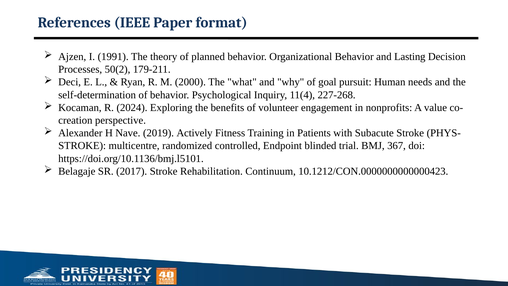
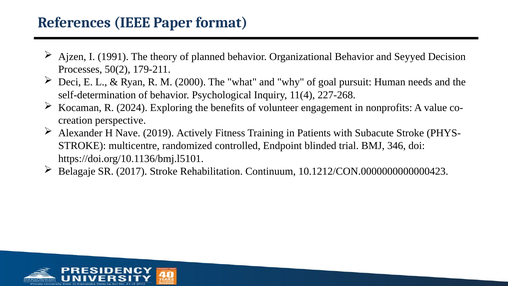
Lasting: Lasting -> Seyyed
367: 367 -> 346
